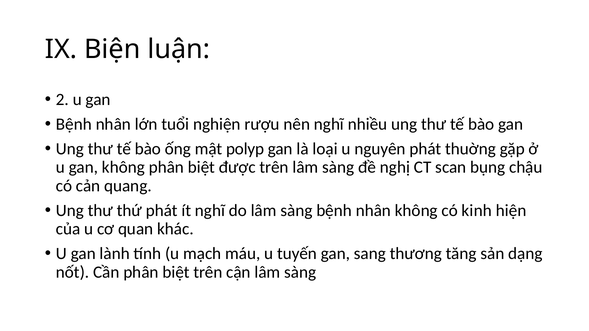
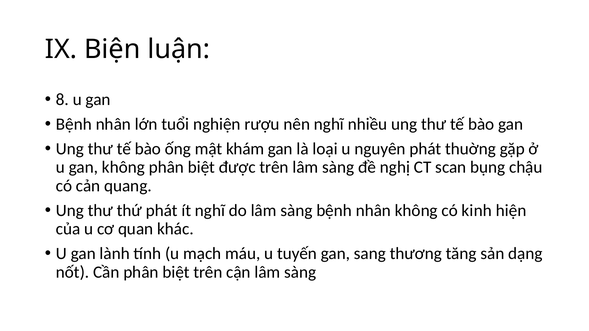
2: 2 -> 8
polyp: polyp -> khám
